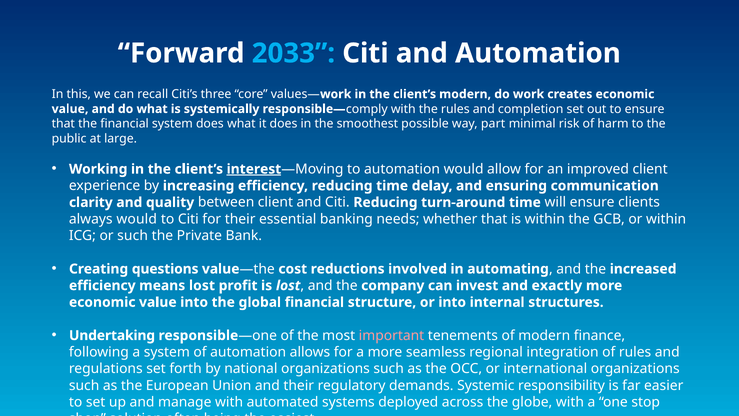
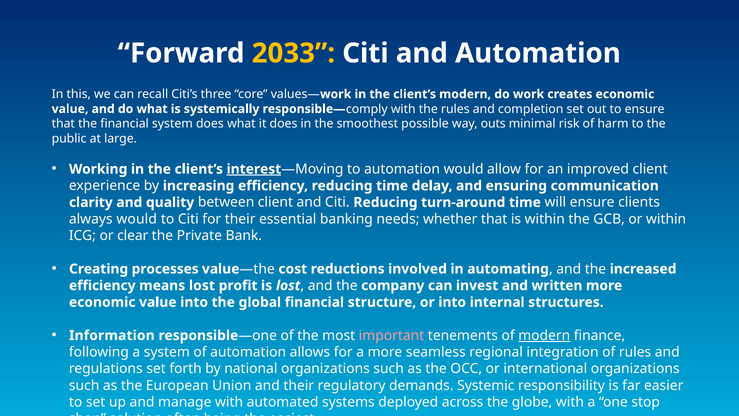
2033 colour: light blue -> yellow
part: part -> outs
or such: such -> clear
questions: questions -> processes
exactly: exactly -> written
Undertaking: Undertaking -> Information
modern at (544, 335) underline: none -> present
